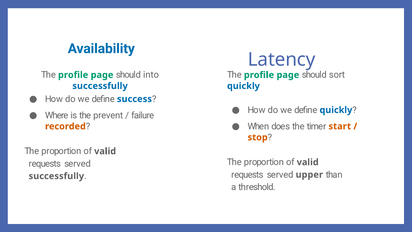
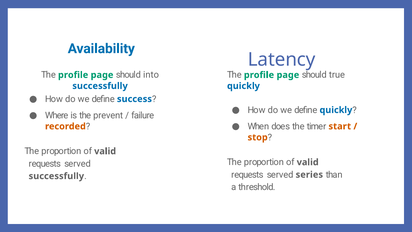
sort: sort -> true
upper: upper -> series
